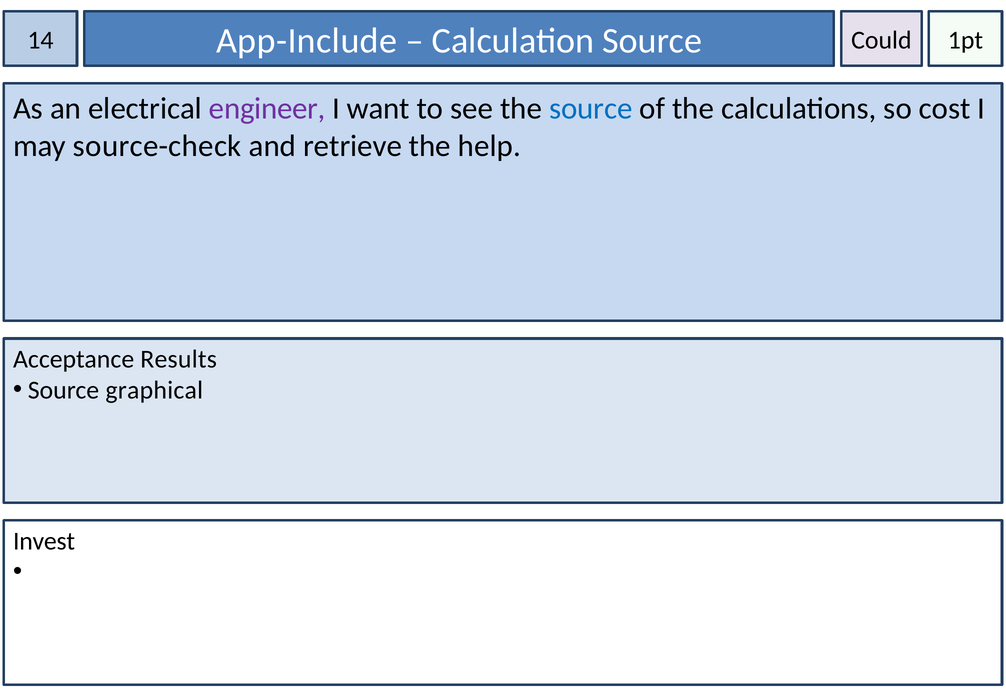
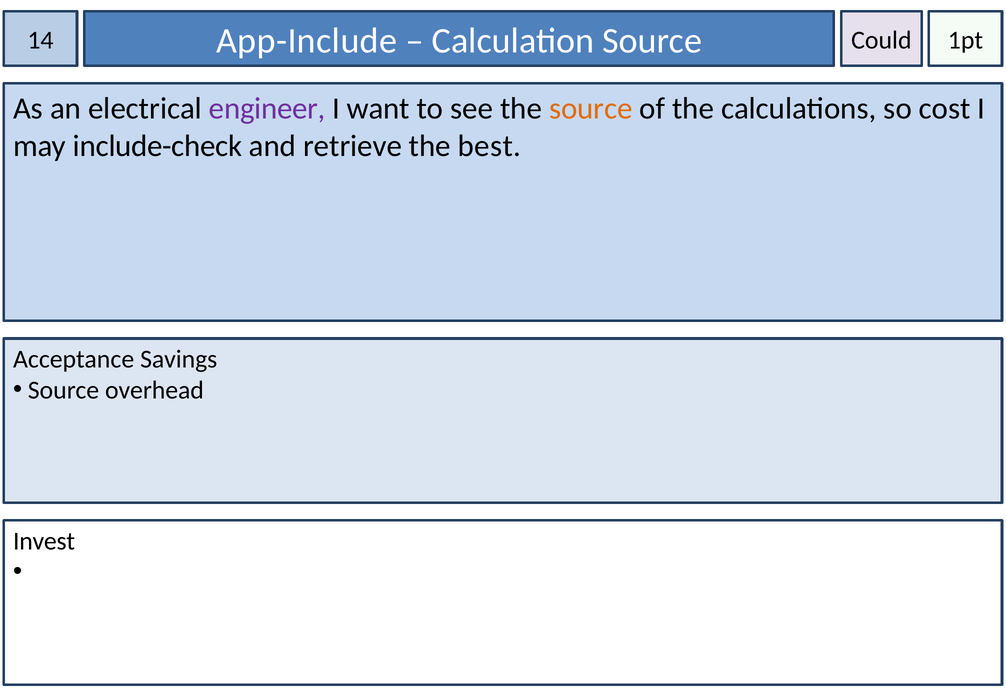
source at (591, 109) colour: blue -> orange
source-check: source-check -> include-check
help: help -> best
Results: Results -> Savings
graphical: graphical -> overhead
